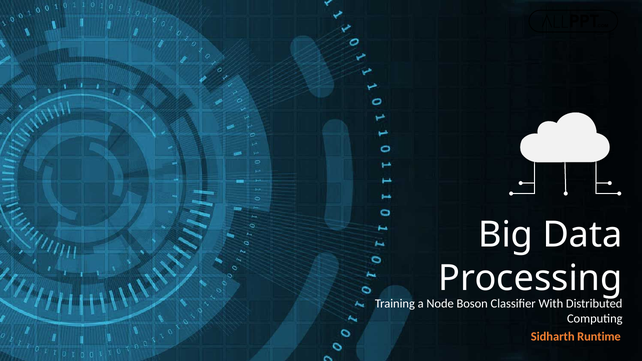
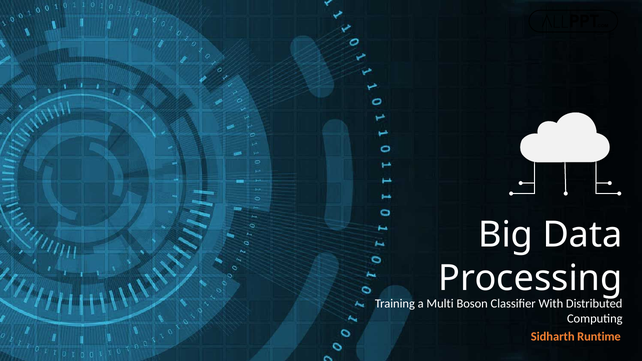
Node: Node -> Multi
